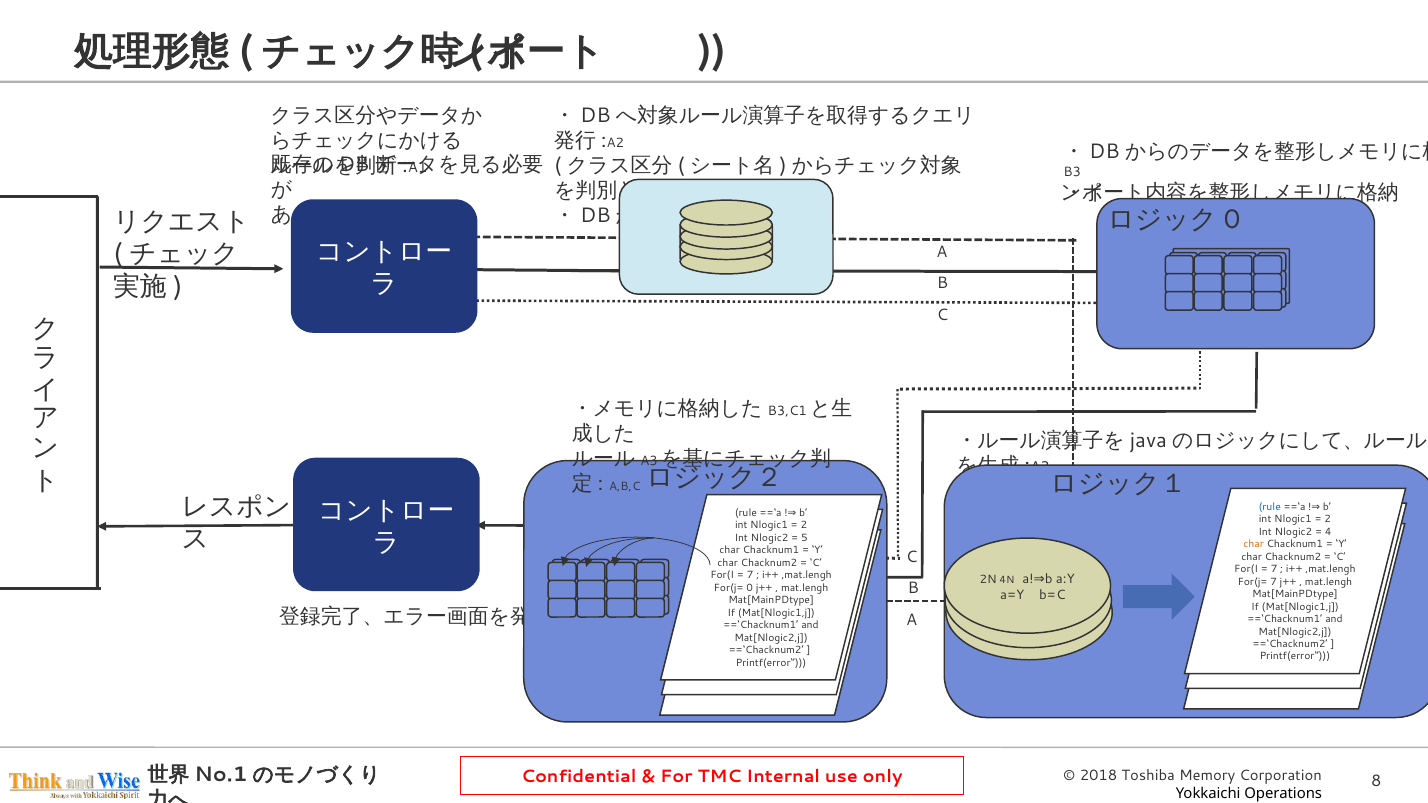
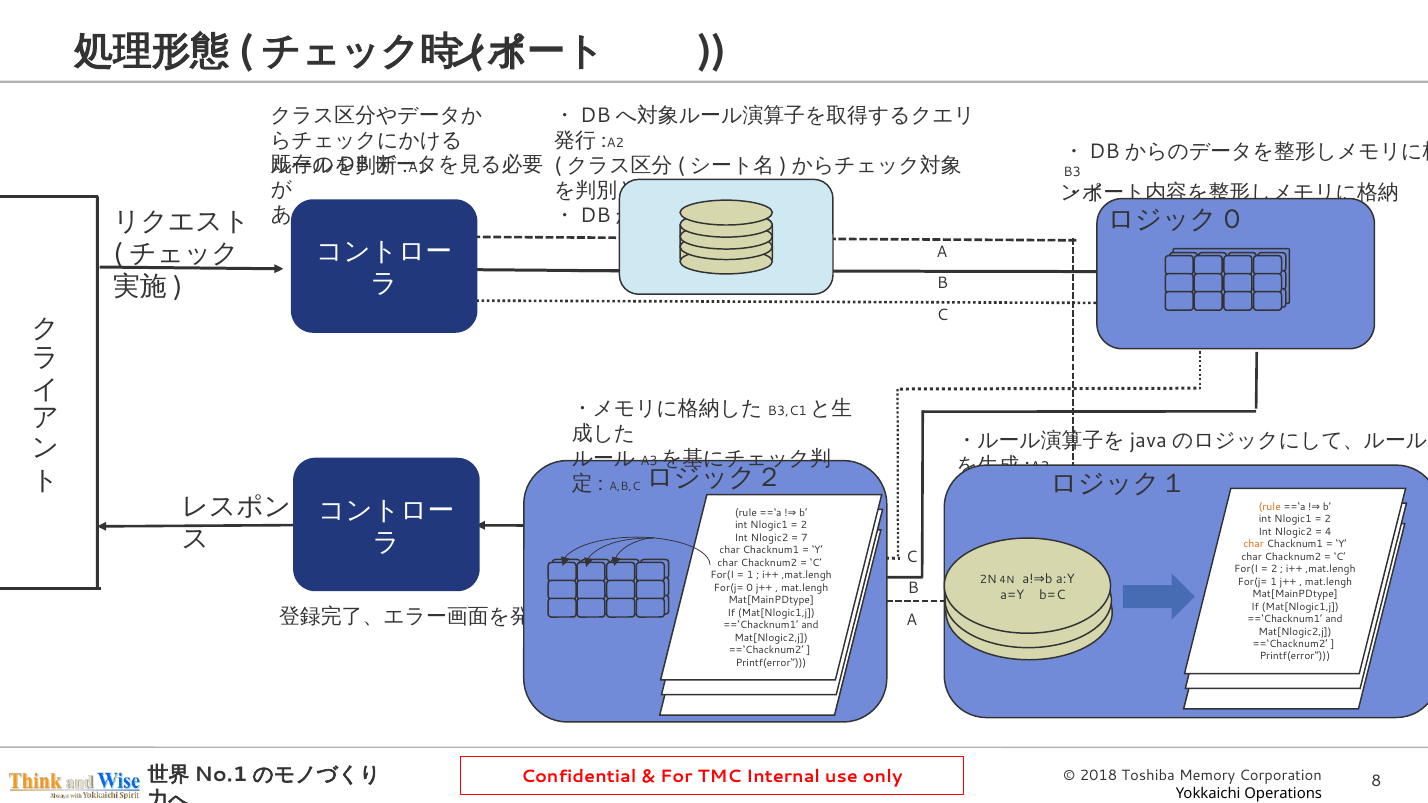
rule at (1270, 507) colour: blue -> orange
5: 5 -> 7
7 at (1274, 569): 7 -> 2
7 at (750, 576): 7 -> 1
For(j= 7: 7 -> 1
